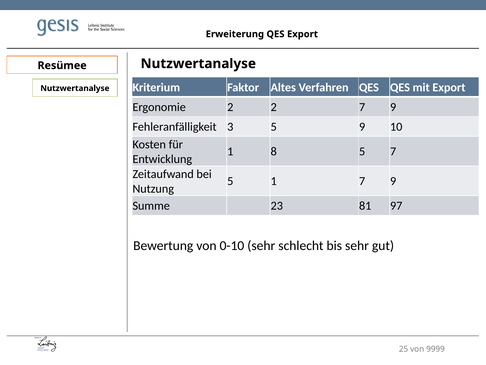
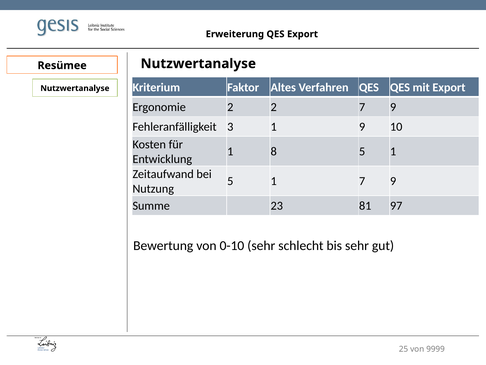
3 5: 5 -> 1
8 5 7: 7 -> 1
